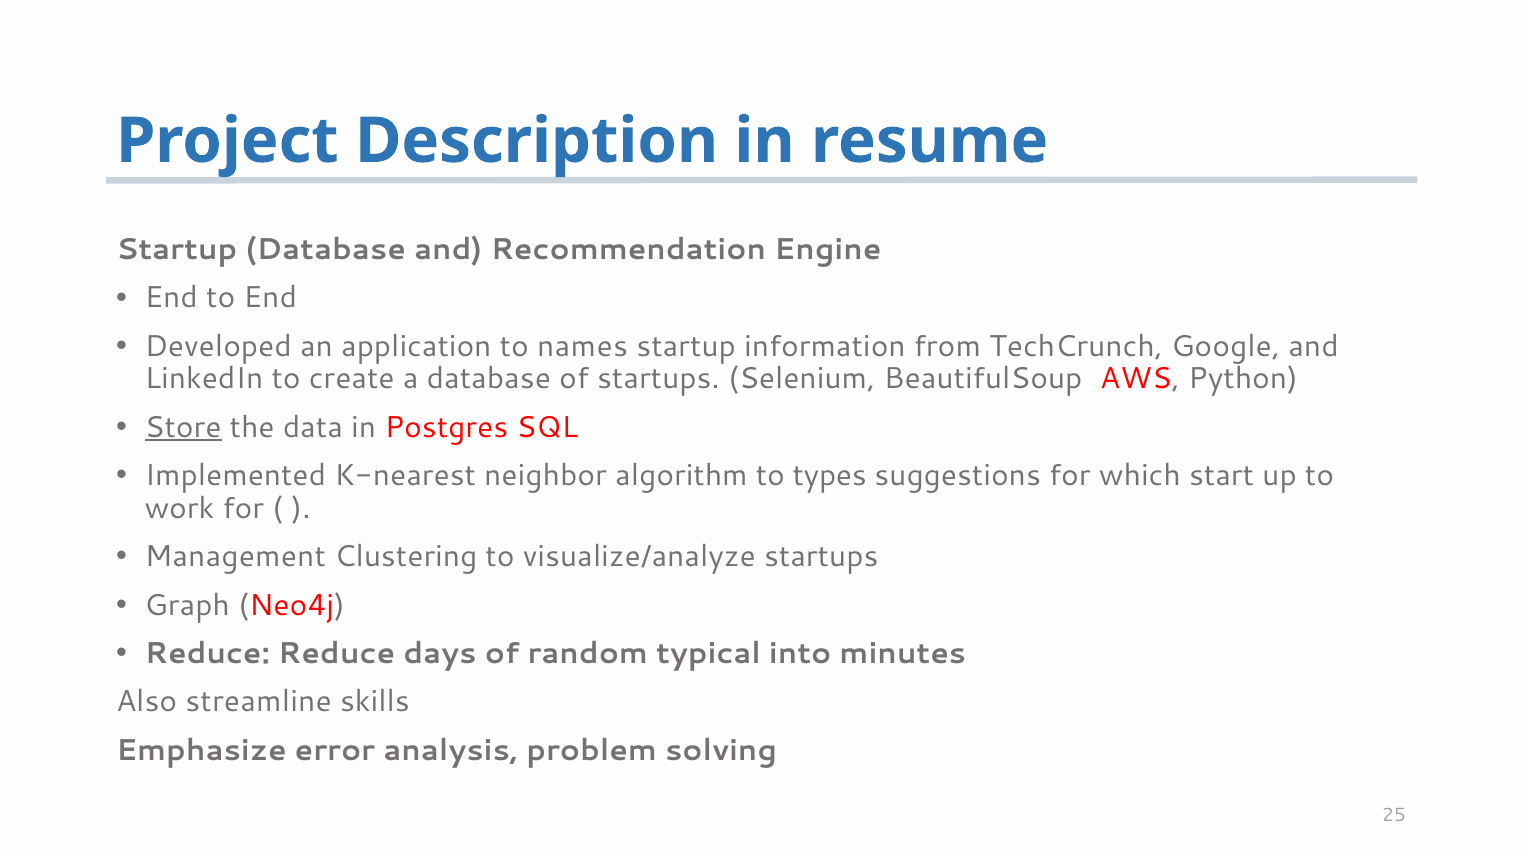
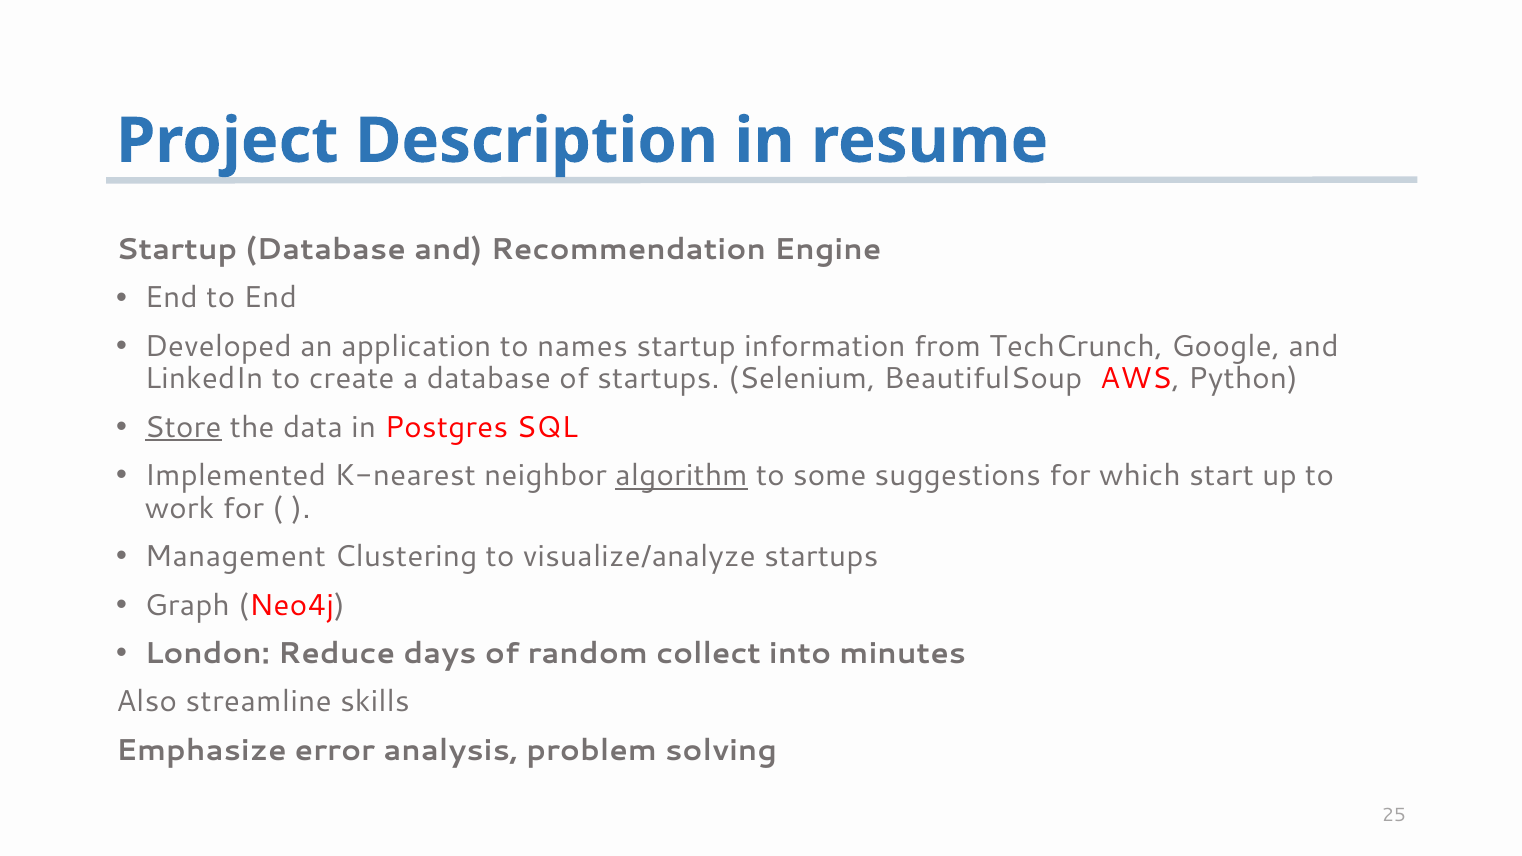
algorithm underline: none -> present
types: types -> some
Reduce at (207, 654): Reduce -> London
typical: typical -> collect
